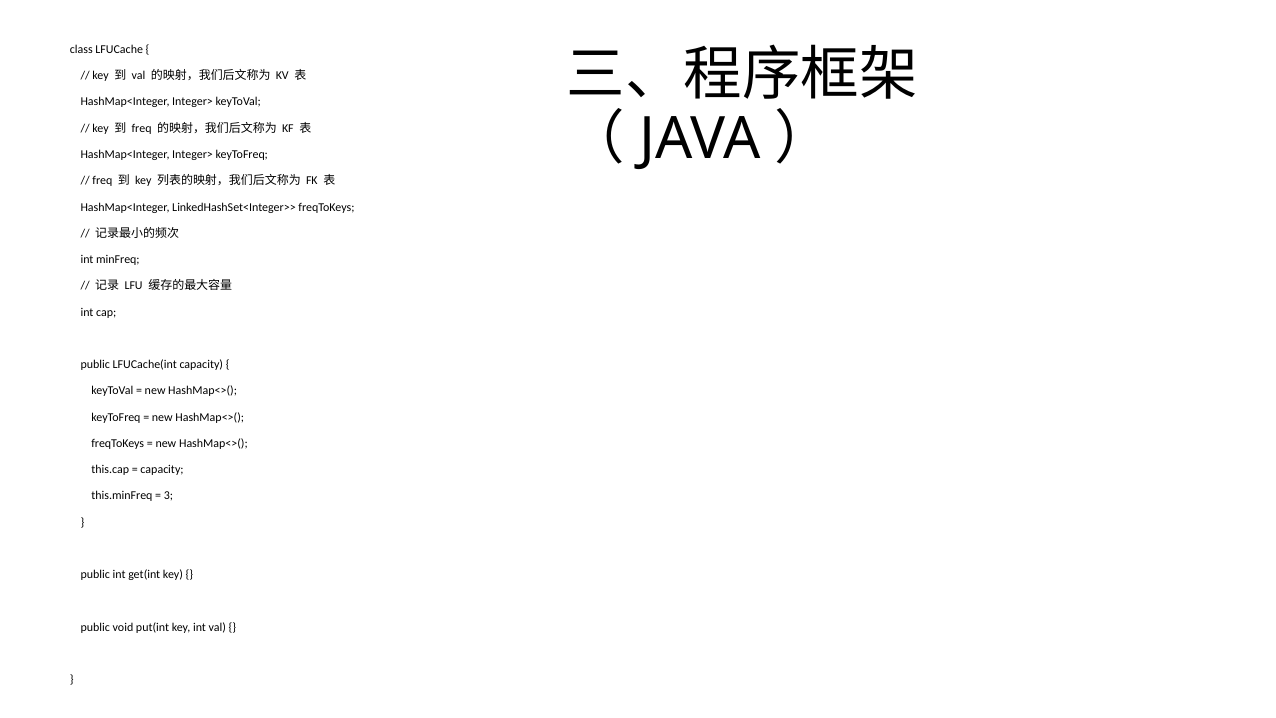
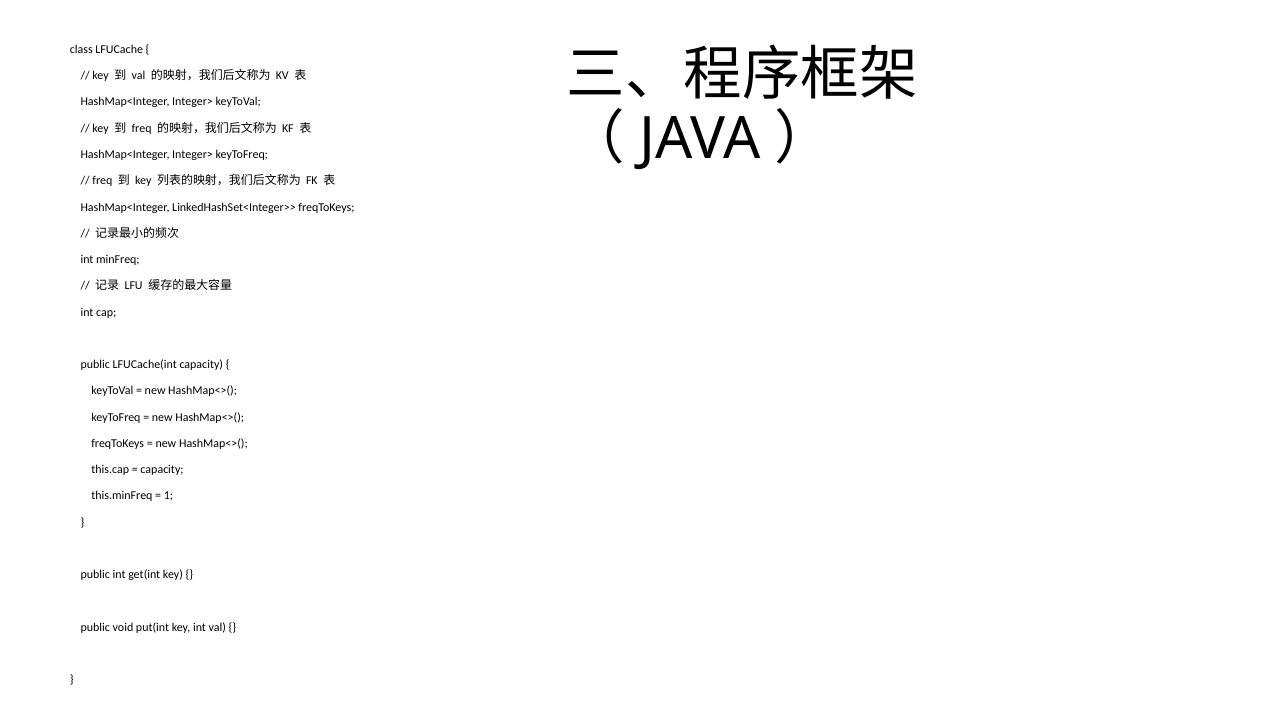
3: 3 -> 1
